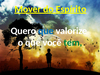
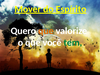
que at (46, 31) colour: blue -> orange
